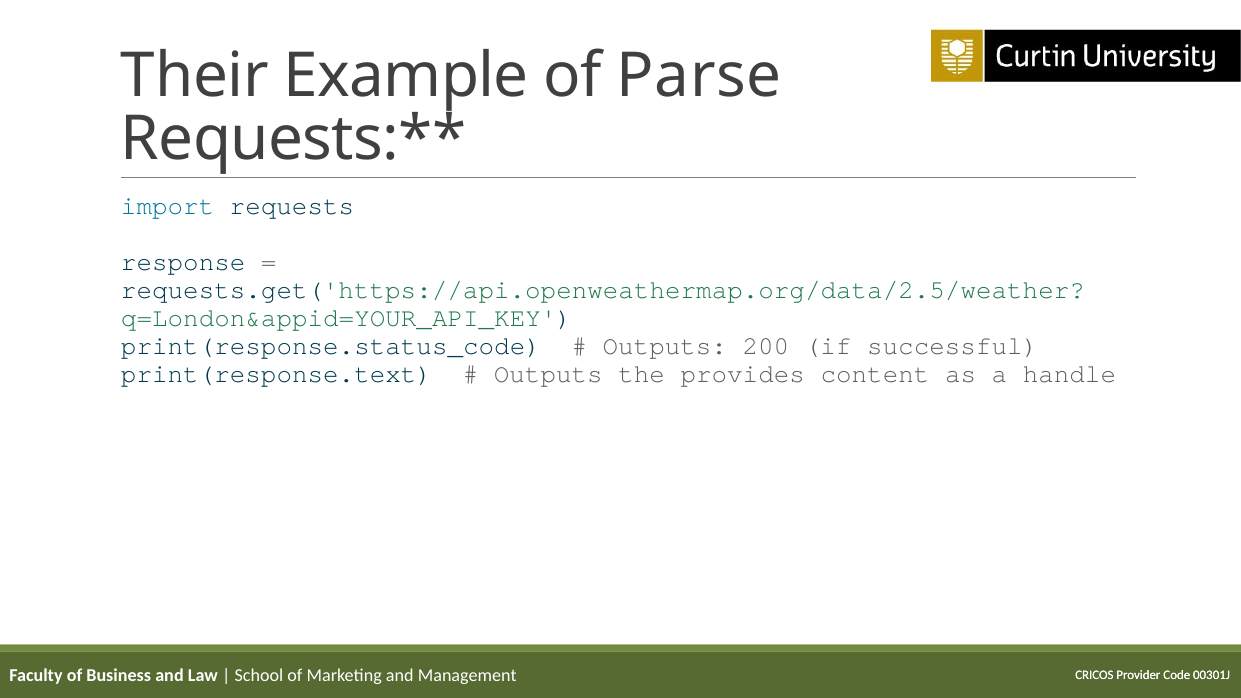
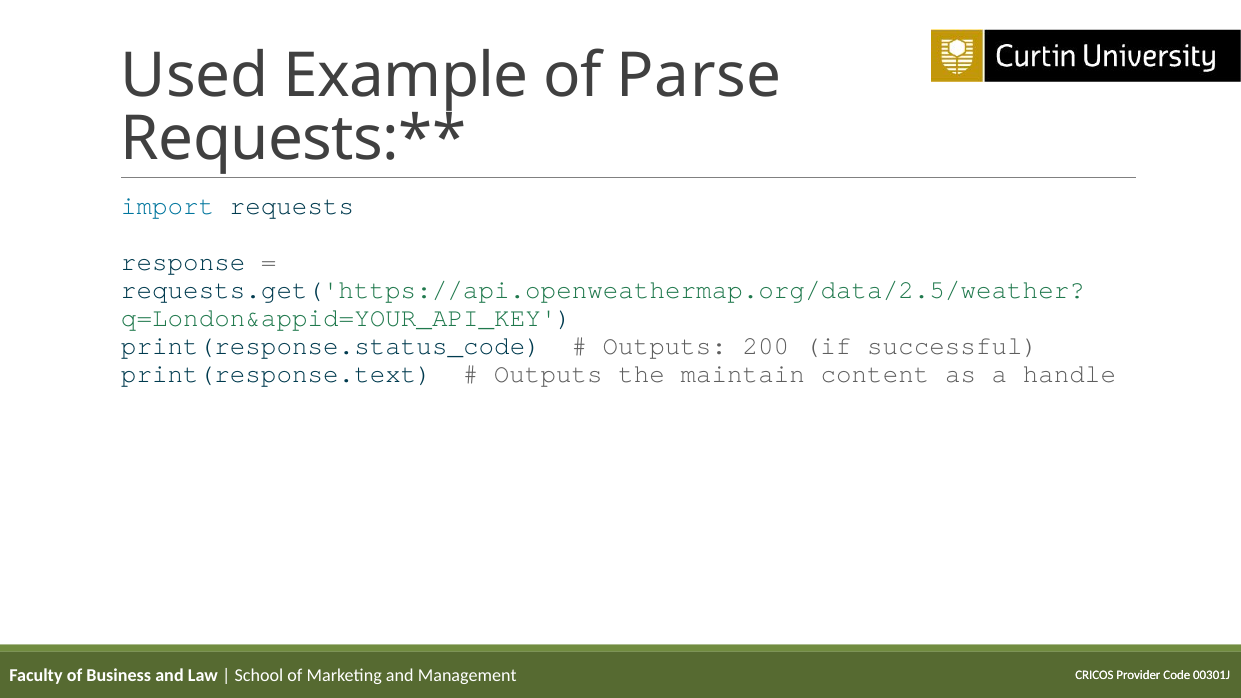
Their: Their -> Used
provides: provides -> maintain
